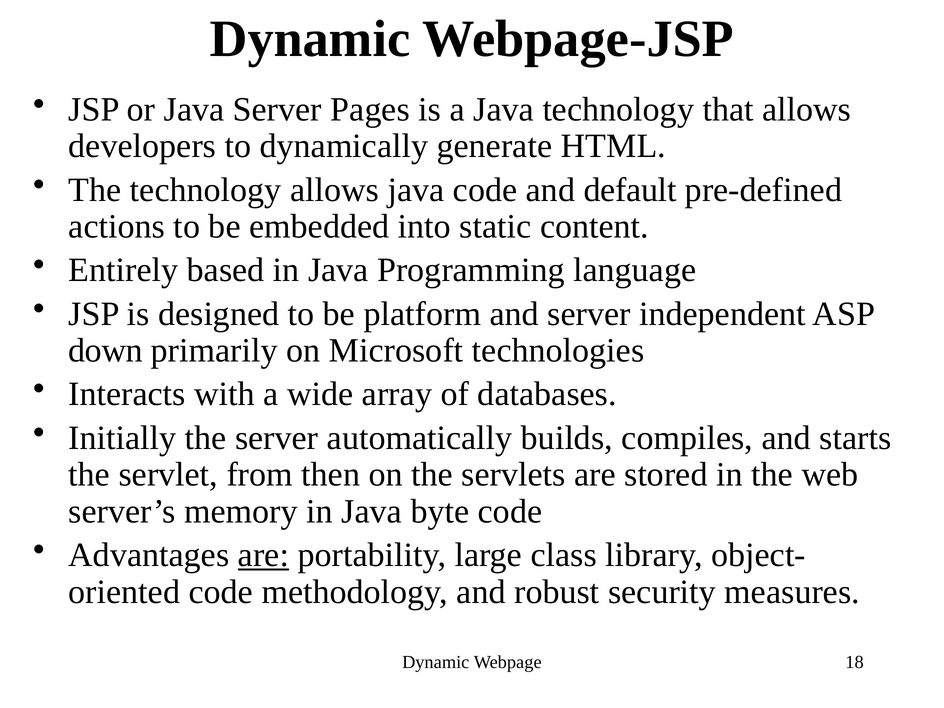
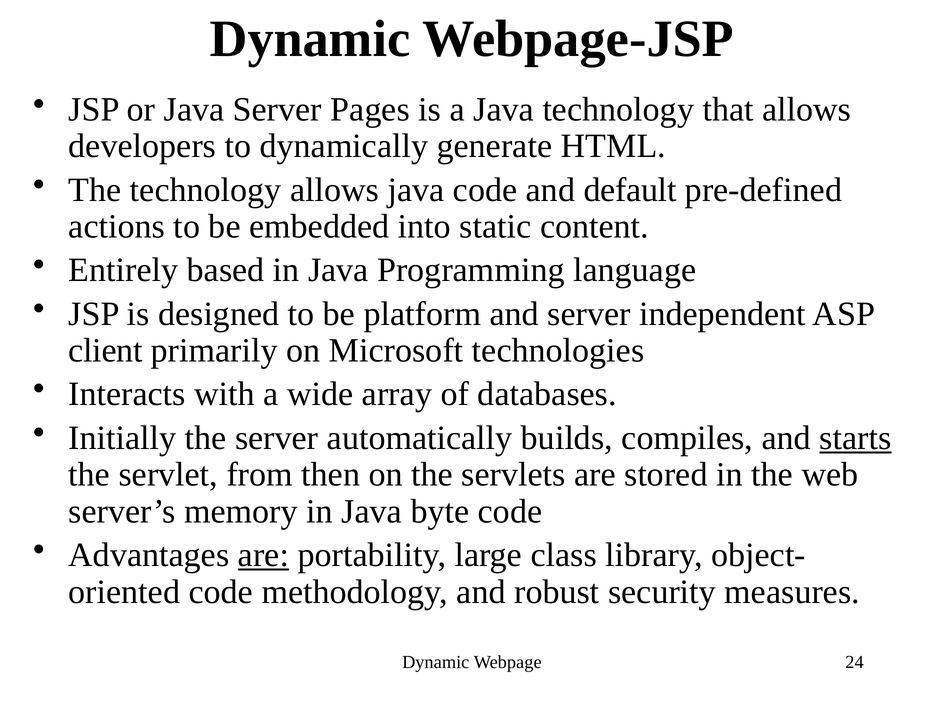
down: down -> client
starts underline: none -> present
18: 18 -> 24
